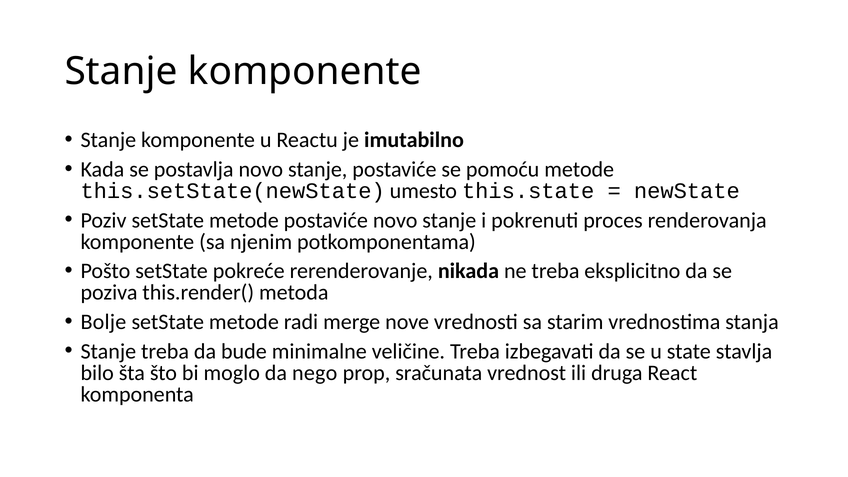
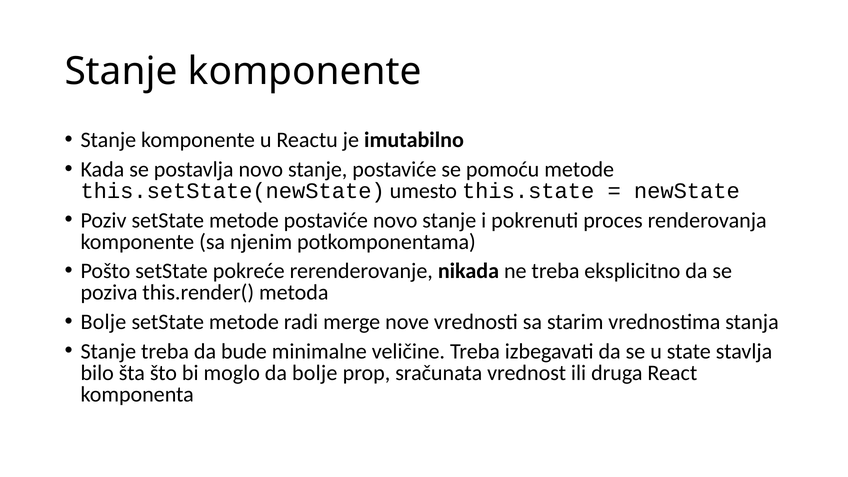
da nego: nego -> bolje
